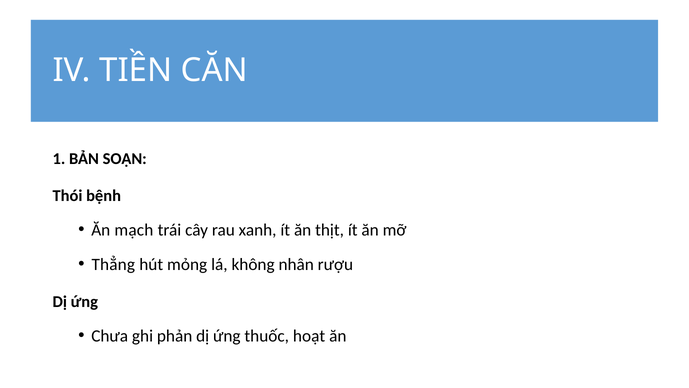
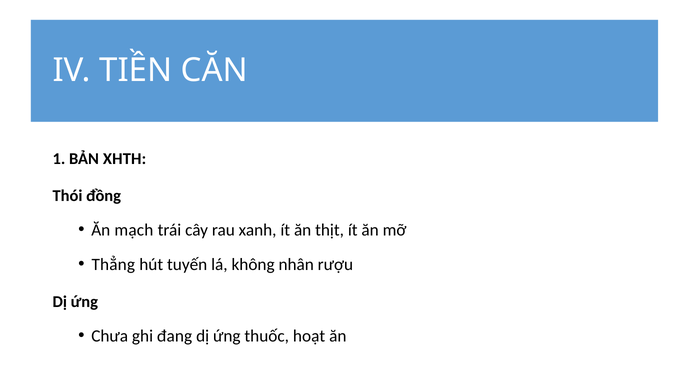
SOẠN: SOẠN -> XHTH
bệnh: bệnh -> đồng
mỏng: mỏng -> tuyến
phản: phản -> đang
